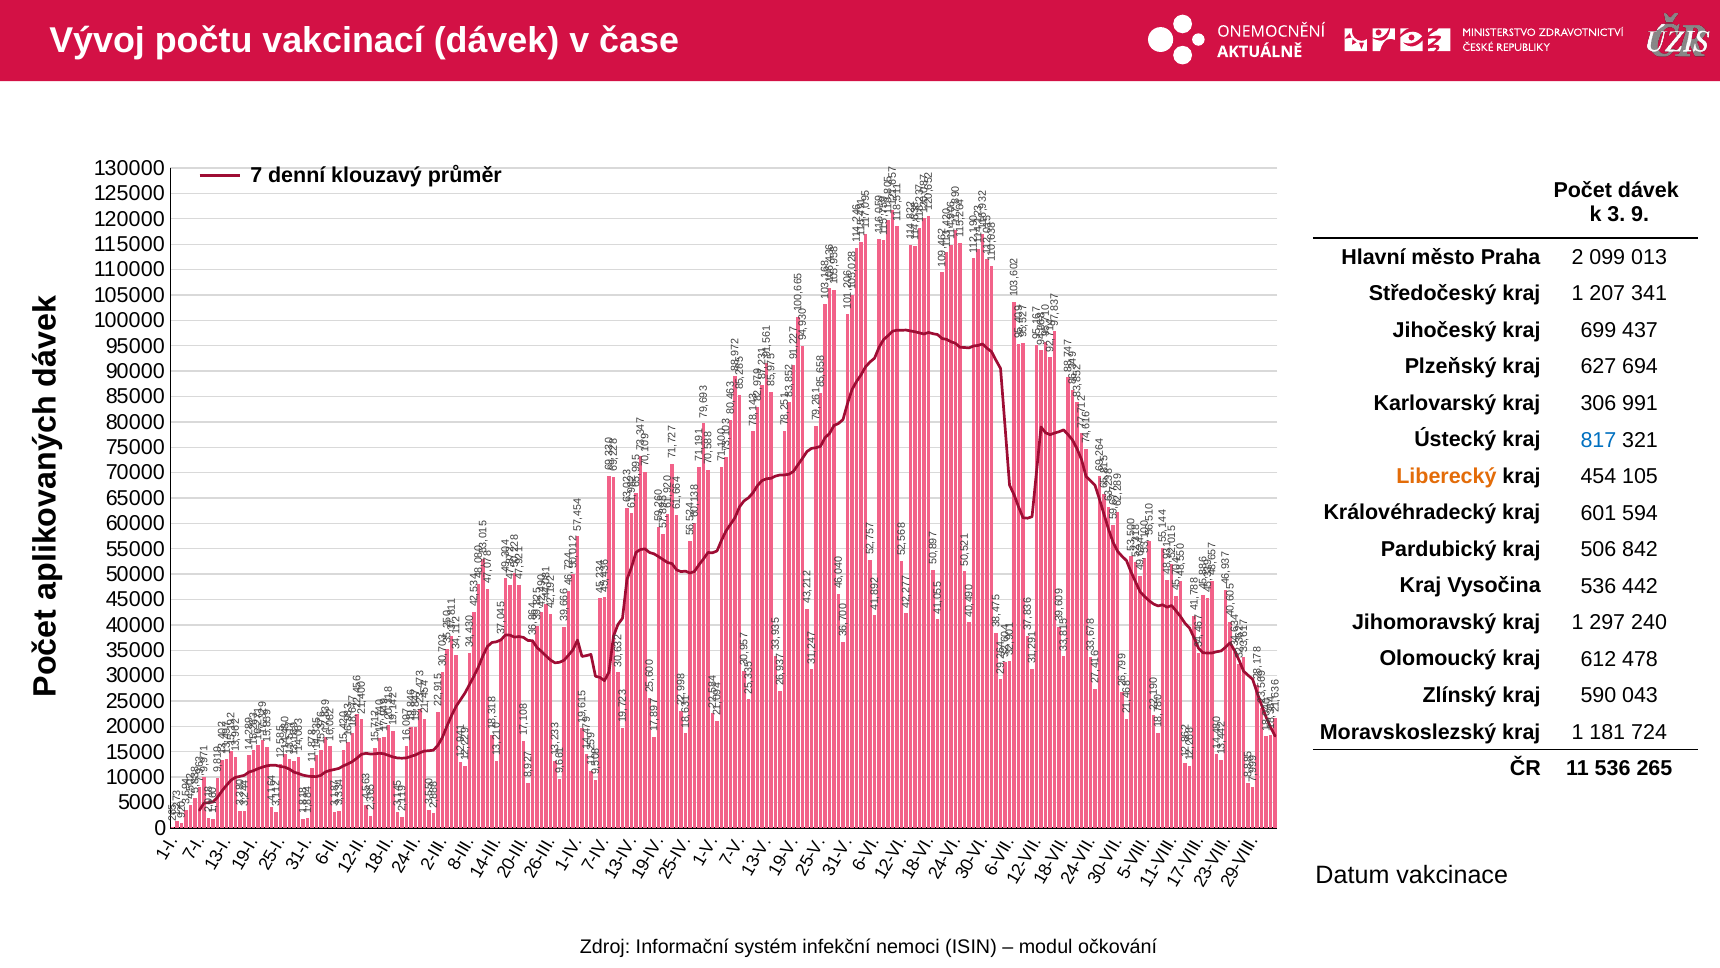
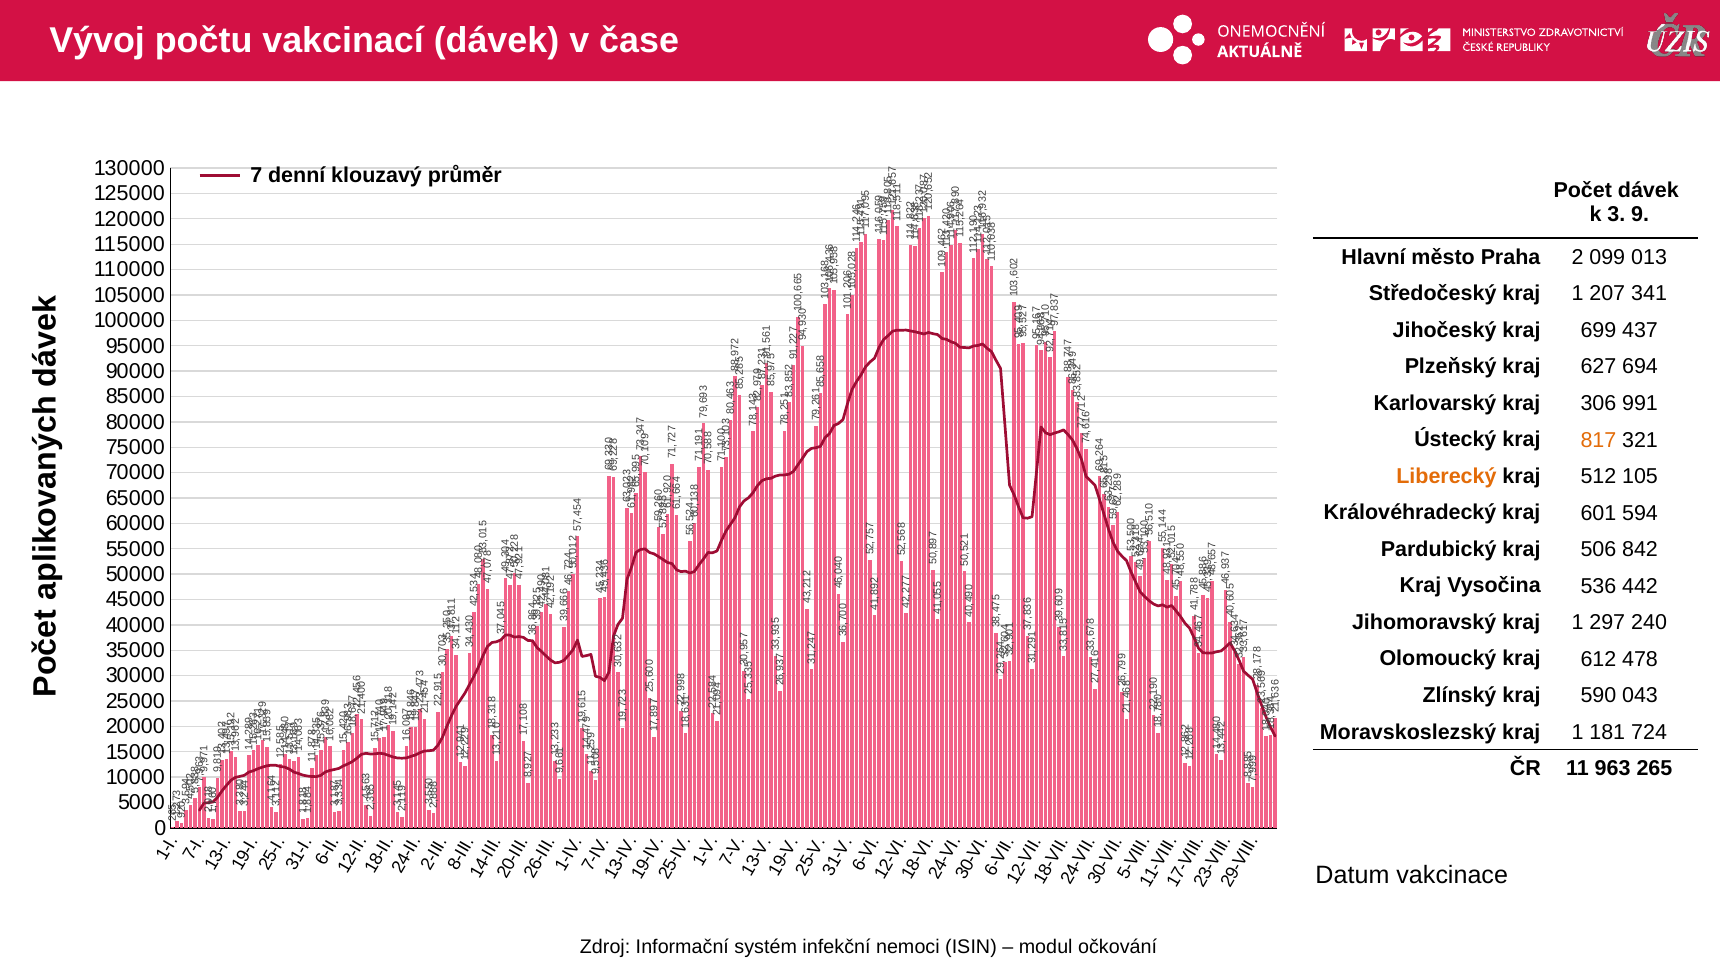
817 colour: blue -> orange
454: 454 -> 512
11 536: 536 -> 963
